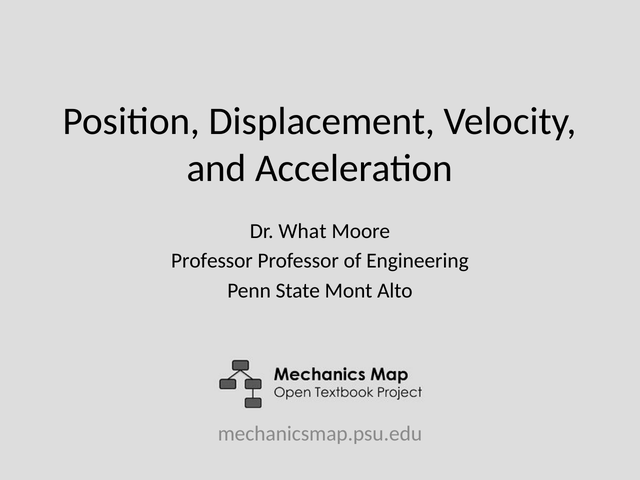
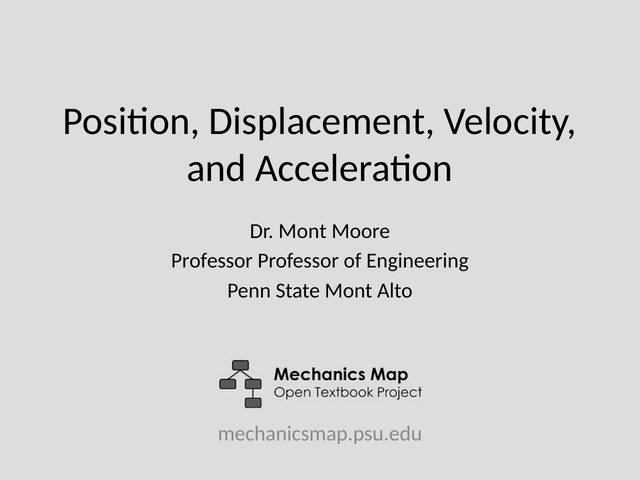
Dr What: What -> Mont
